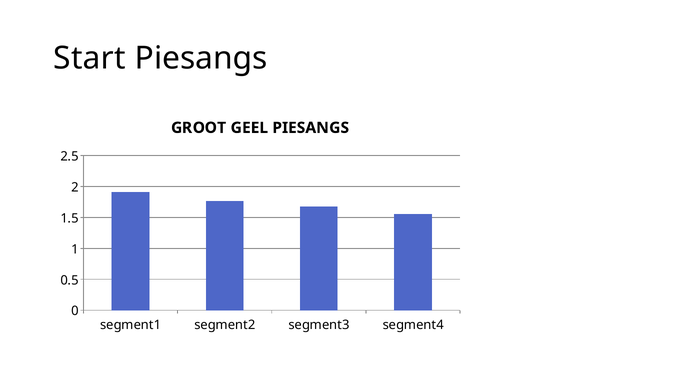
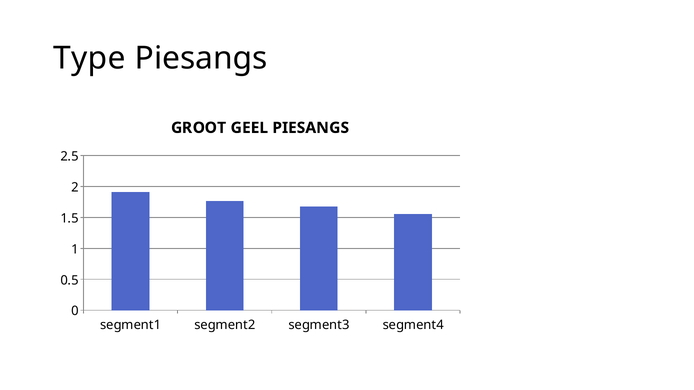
Start: Start -> Type
